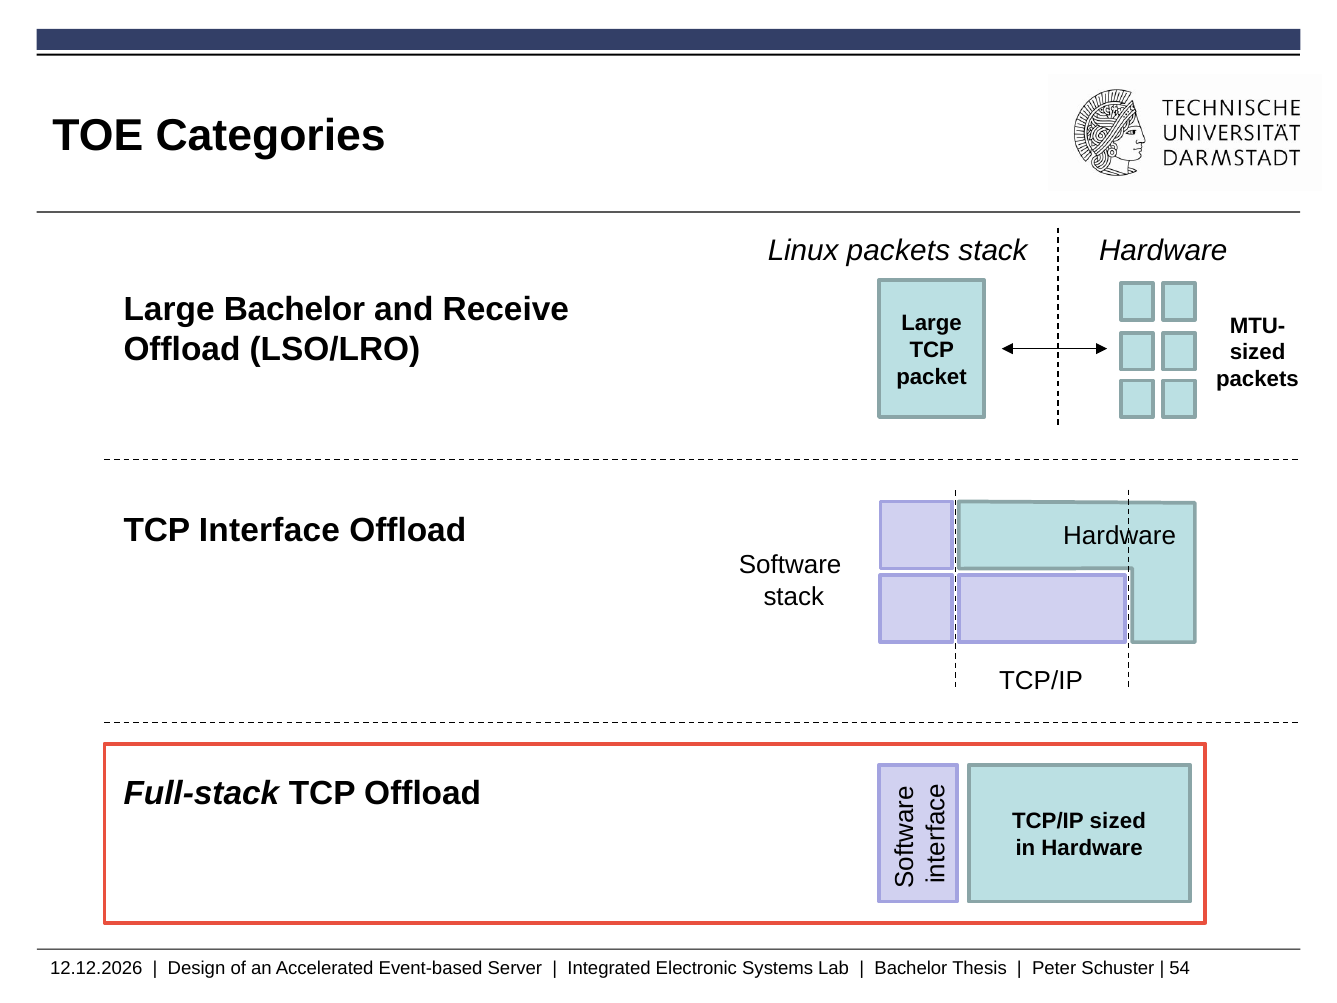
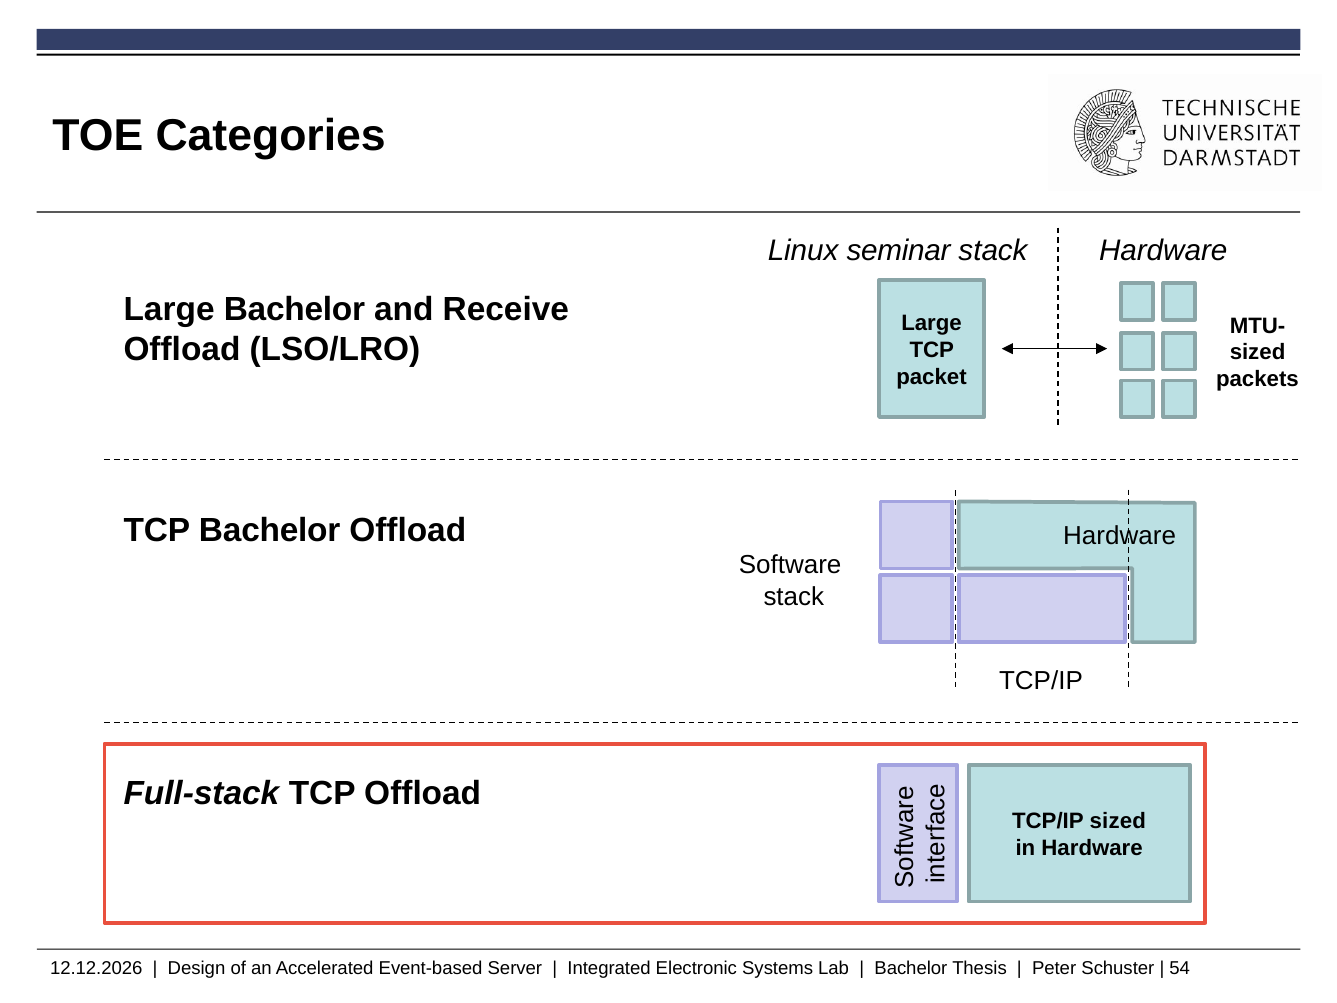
Linux packets: packets -> seminar
TCP Interface: Interface -> Bachelor
